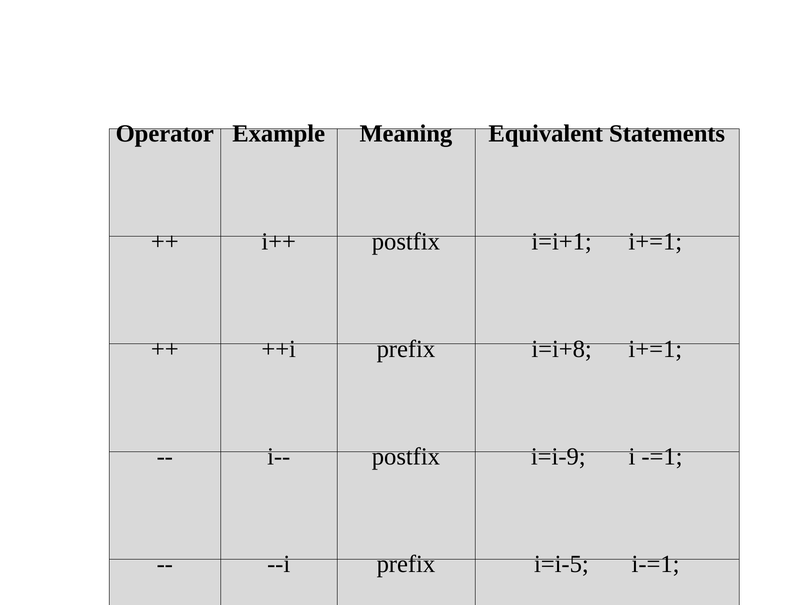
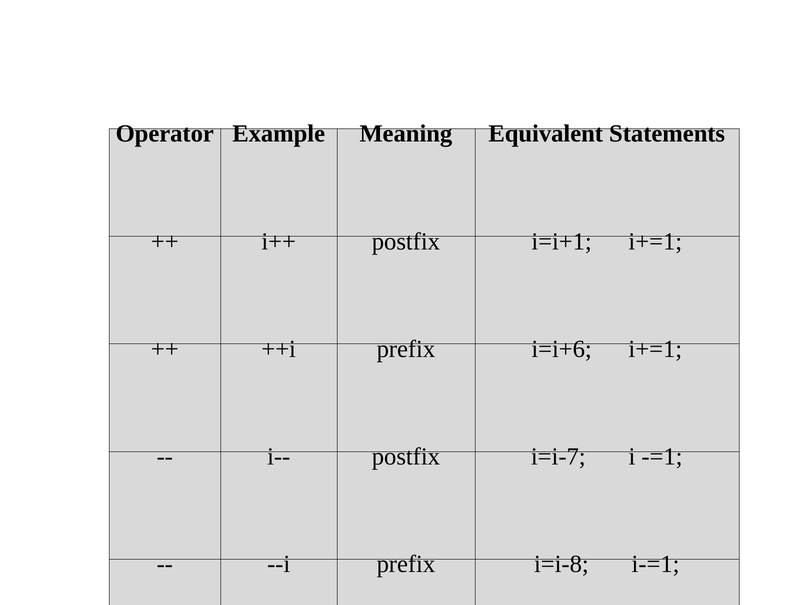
i=i+8: i=i+8 -> i=i+6
i=i-9: i=i-9 -> i=i-7
i=i-5: i=i-5 -> i=i-8
